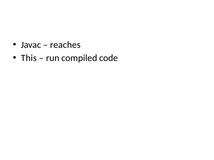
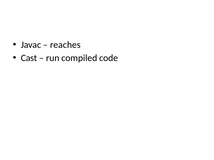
This: This -> Cast
